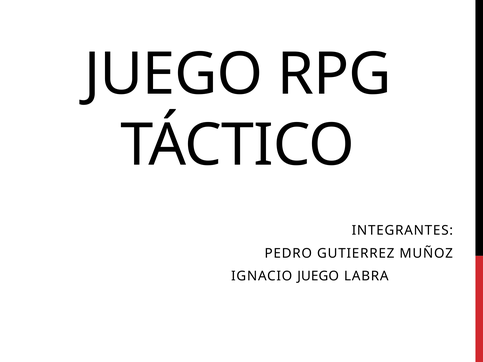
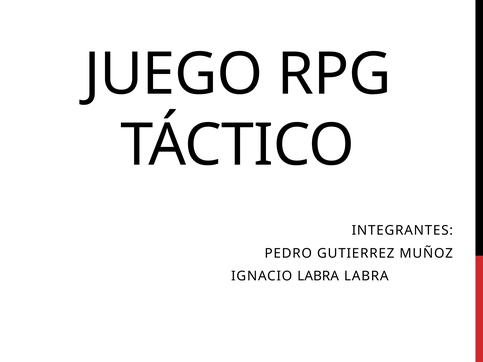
IGNACIO JUEGO: JUEGO -> LABRA
